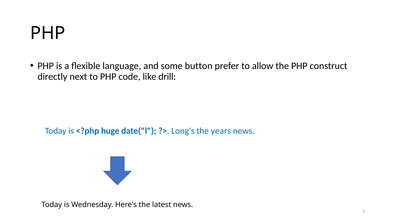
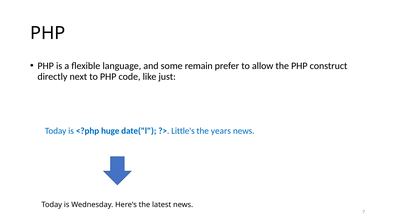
button: button -> remain
drill: drill -> just
Long's: Long's -> Little's
